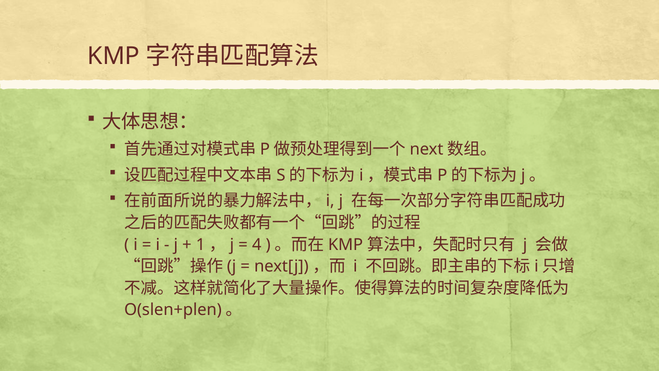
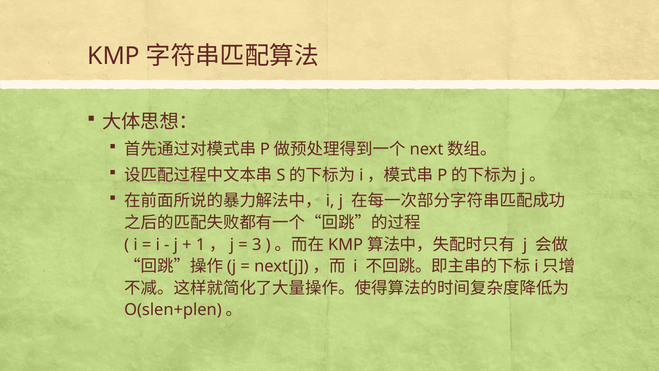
4: 4 -> 3
